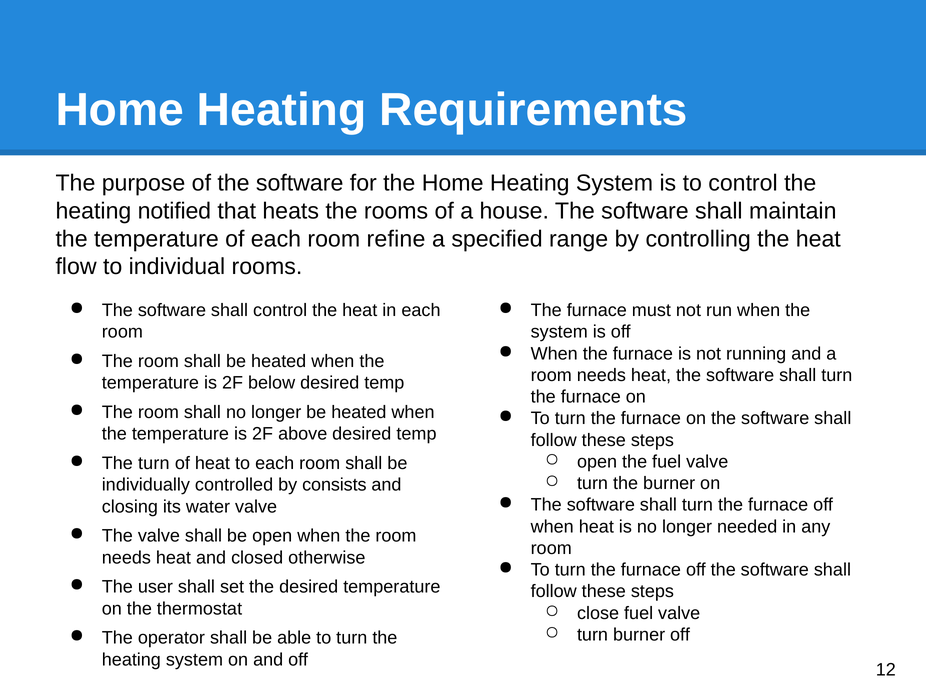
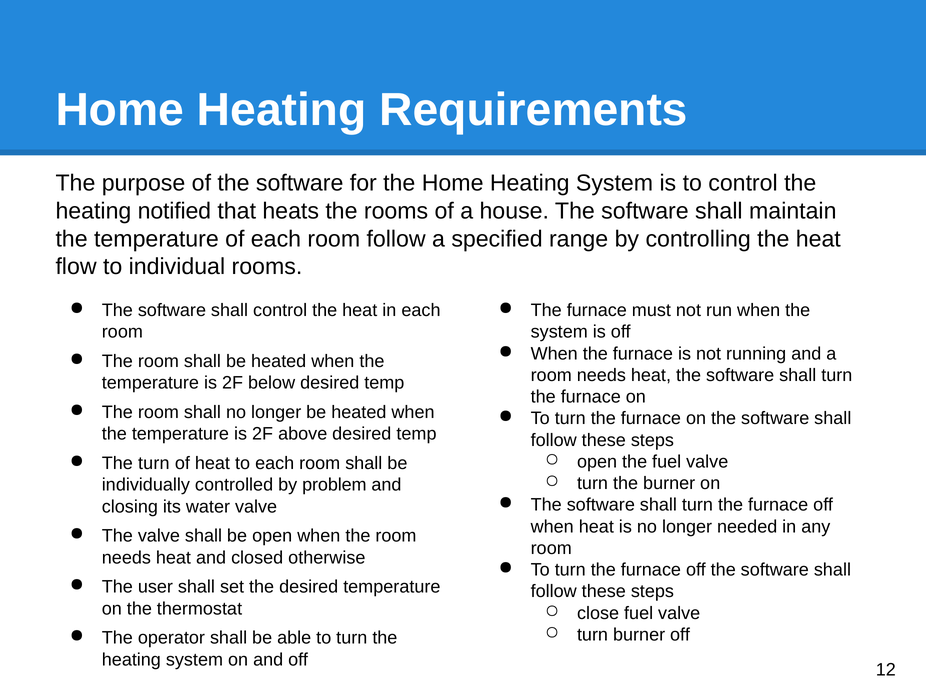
room refine: refine -> follow
consists: consists -> problem
